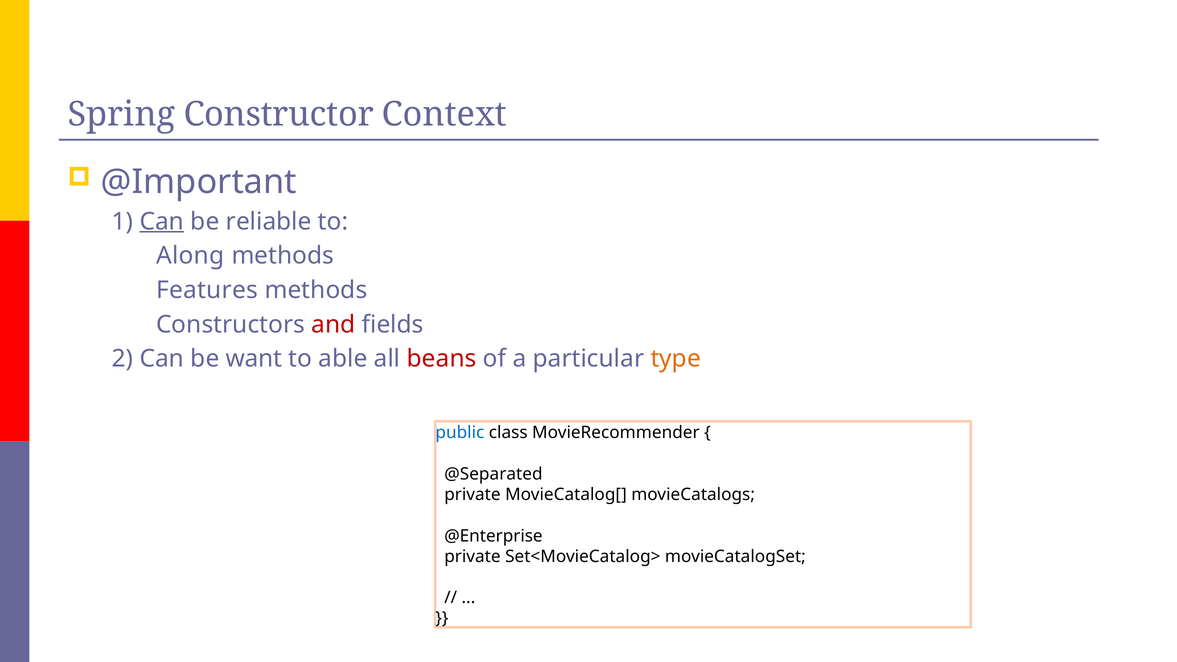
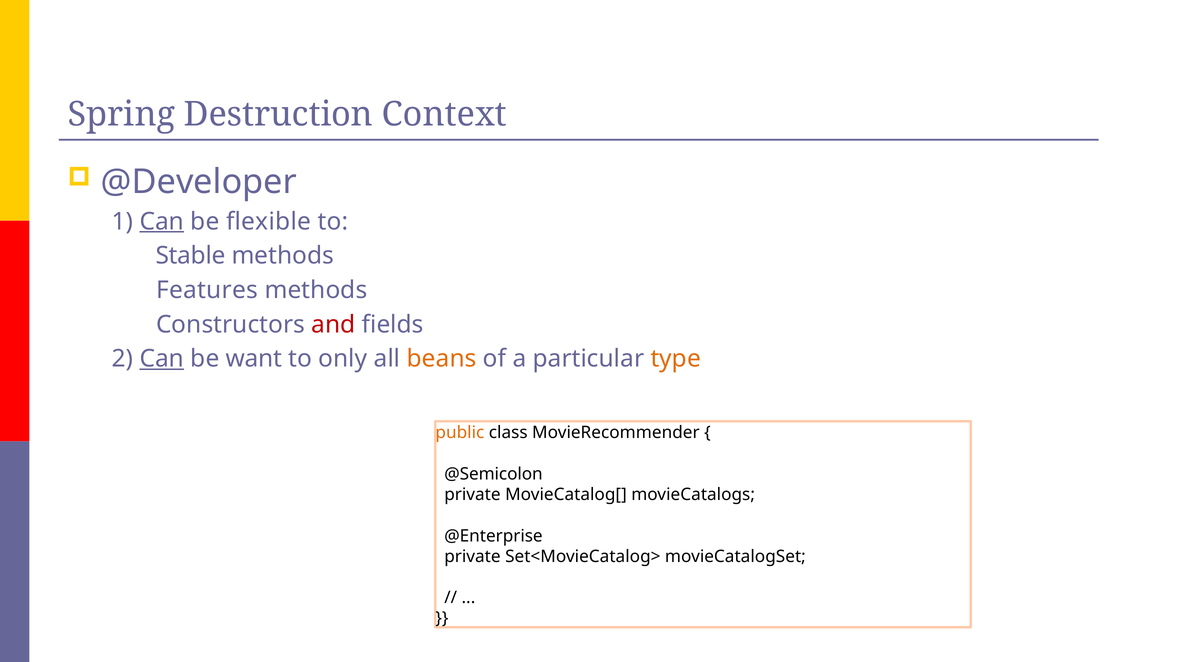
Constructor: Constructor -> Destruction
@Important: @Important -> @Developer
reliable: reliable -> flexible
Along: Along -> Stable
Can at (162, 359) underline: none -> present
able: able -> only
beans colour: red -> orange
public colour: blue -> orange
@Separated: @Separated -> @Semicolon
